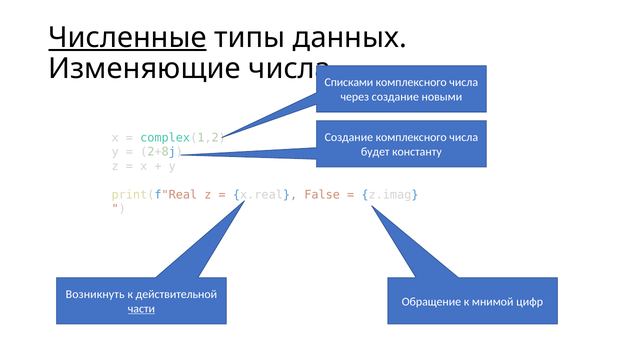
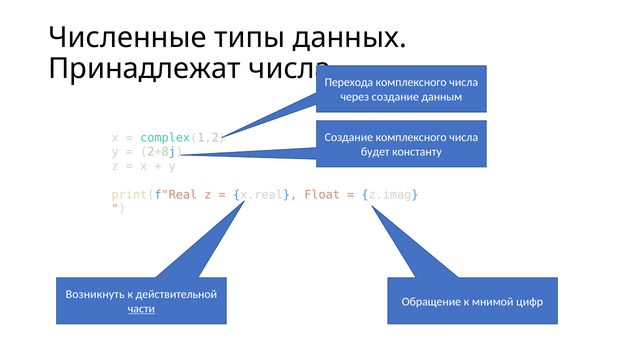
Численные underline: present -> none
Изменяющие: Изменяющие -> Принадлежат
Списками: Списками -> Перехода
новыми: новыми -> данным
False: False -> Float
